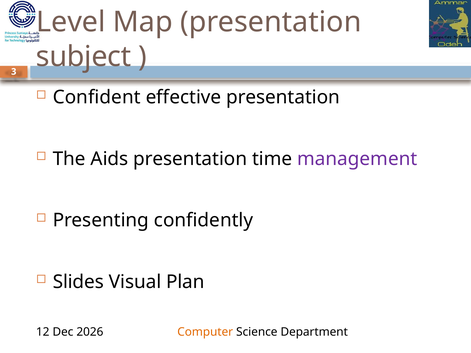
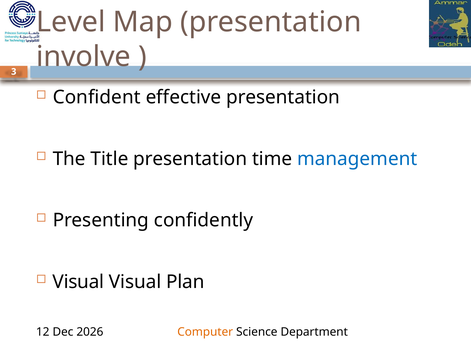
subject: subject -> involve
Aids: Aids -> Title
management colour: purple -> blue
Slides at (78, 282): Slides -> Visual
